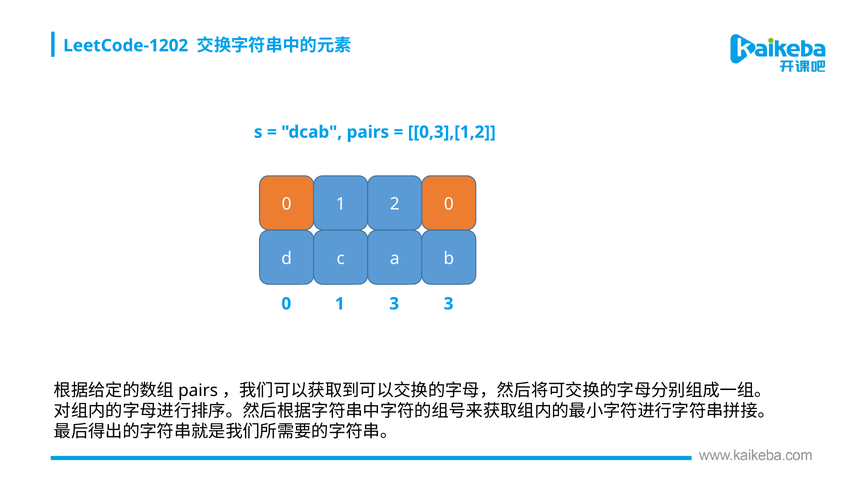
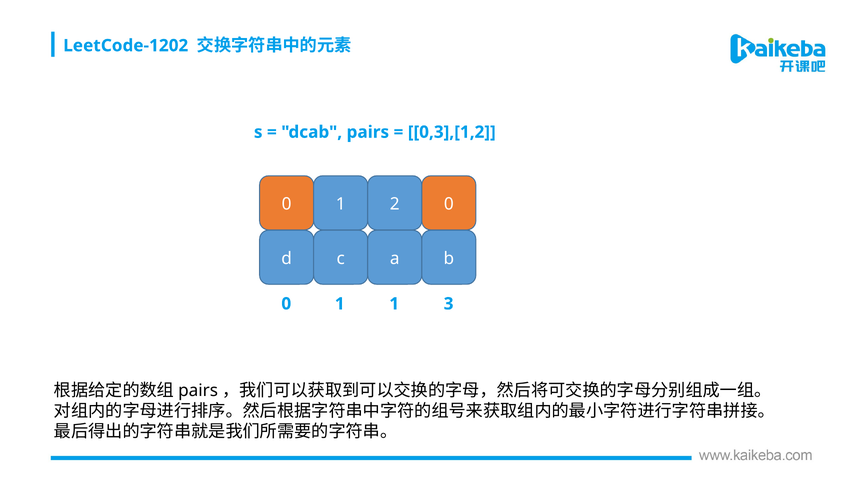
1 3: 3 -> 1
